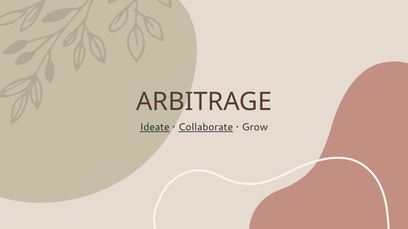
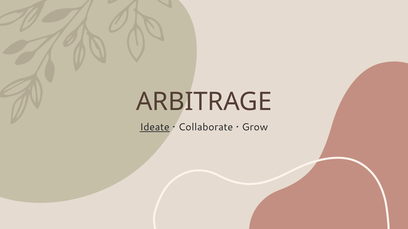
Collaborate underline: present -> none
